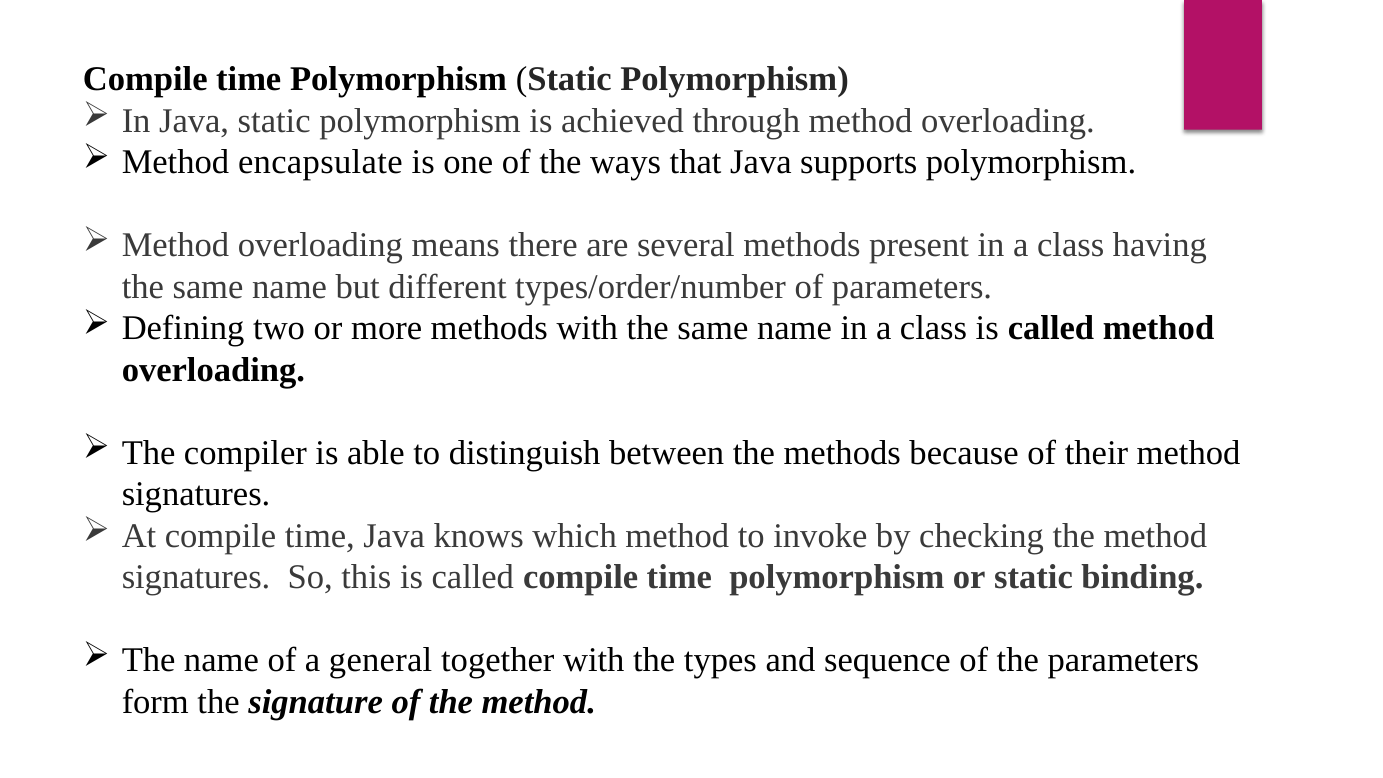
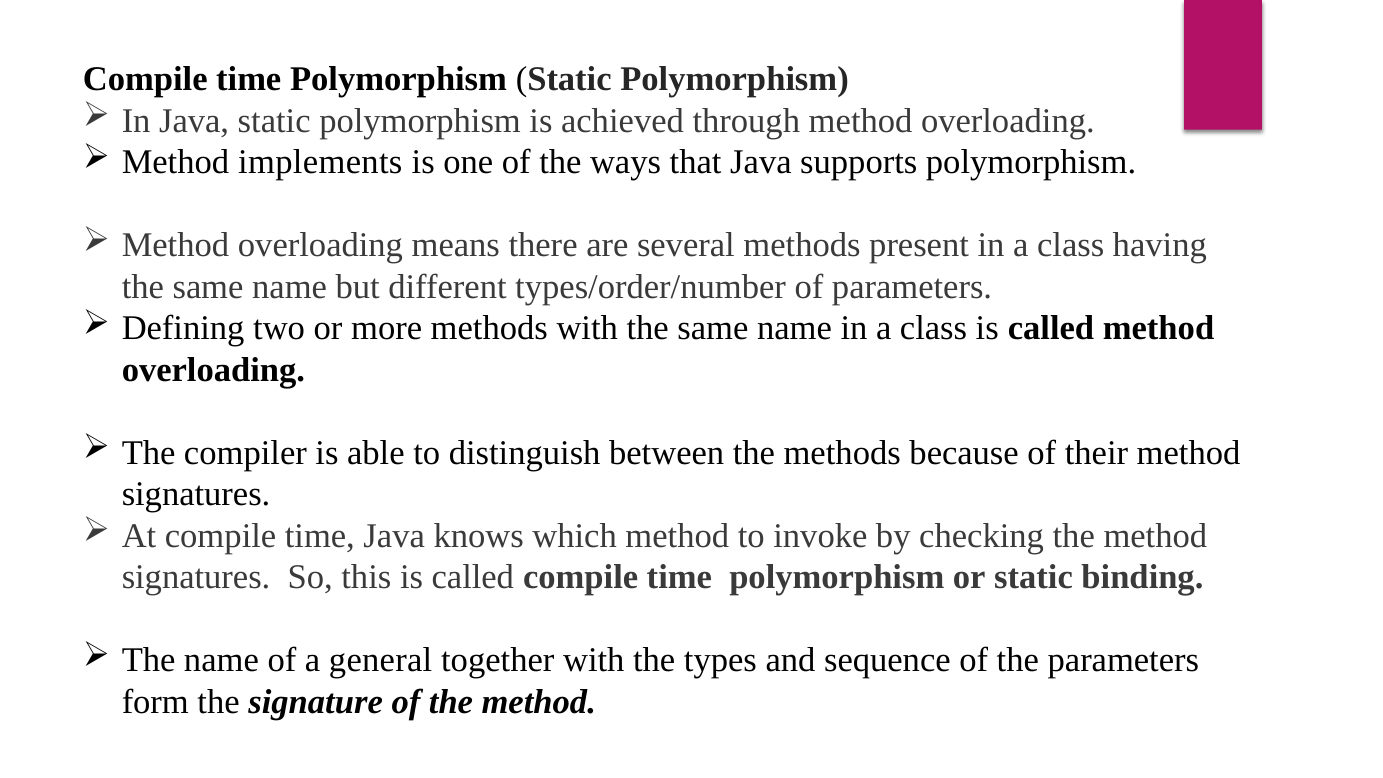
encapsulate: encapsulate -> implements
